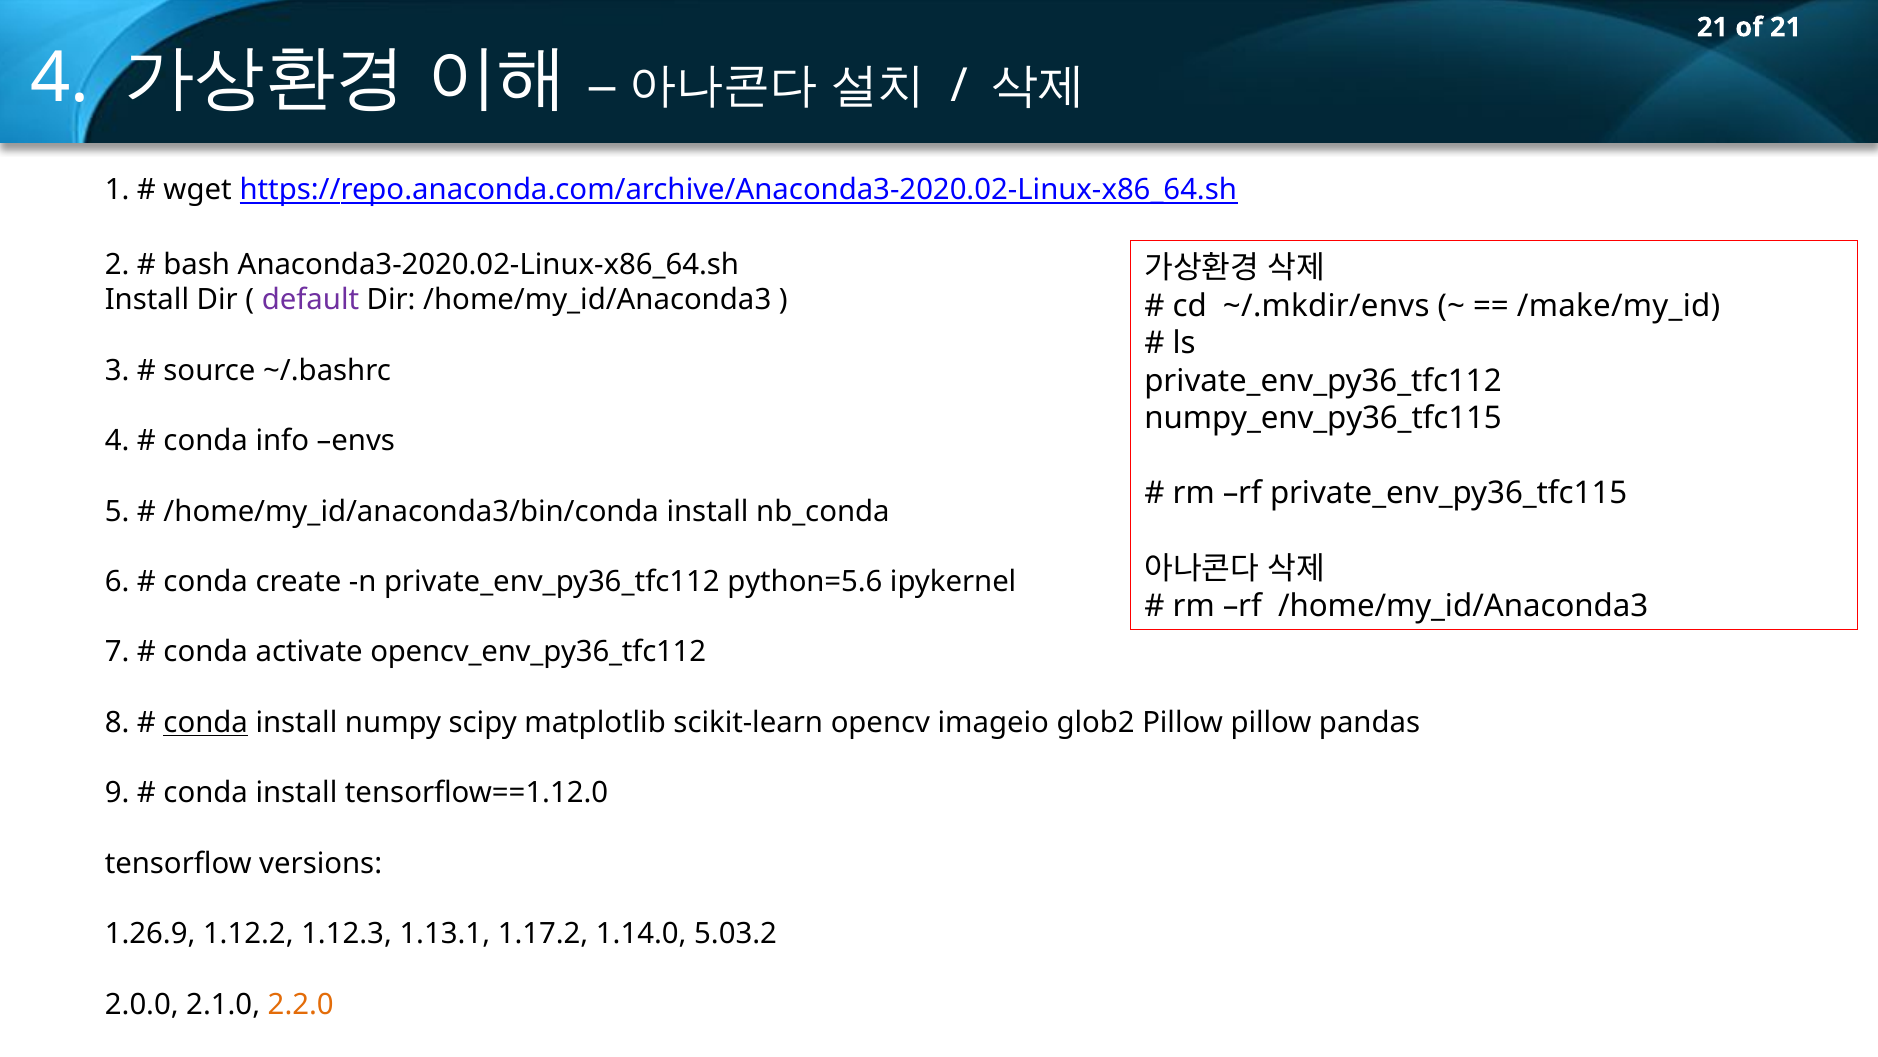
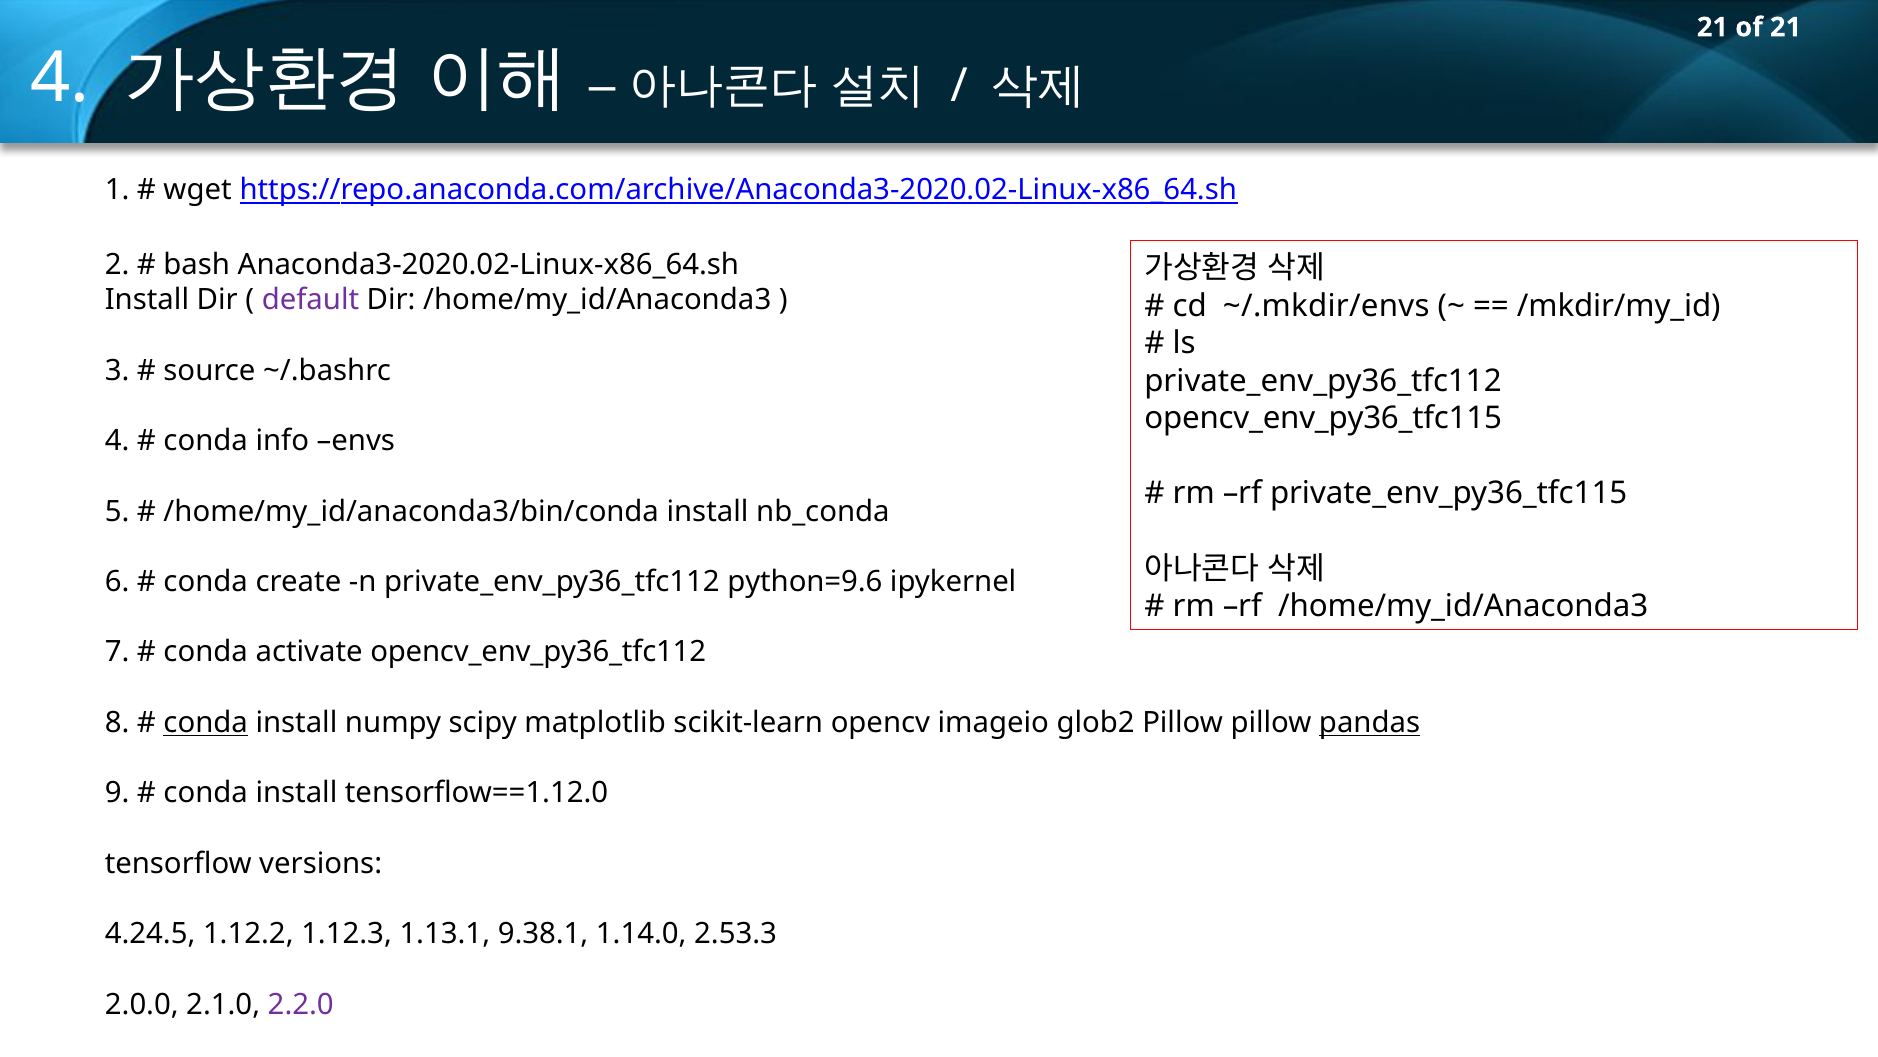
/make/my_id: /make/my_id -> /mkdir/my_id
numpy_env_py36_tfc115: numpy_env_py36_tfc115 -> opencv_env_py36_tfc115
python=5.6: python=5.6 -> python=9.6
pandas underline: none -> present
1.26.9: 1.26.9 -> 4.24.5
1.17.2: 1.17.2 -> 9.38.1
5.03.2: 5.03.2 -> 2.53.3
2.2.0 colour: orange -> purple
